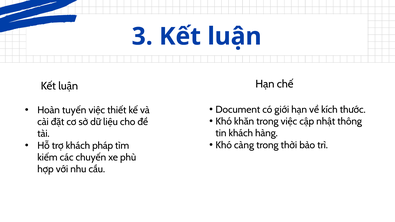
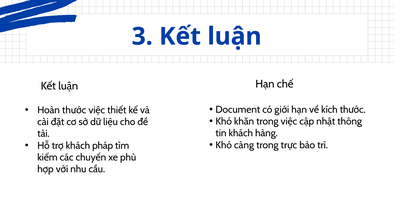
Hoàn tuyến: tuyến -> thước
thời: thời -> trực
